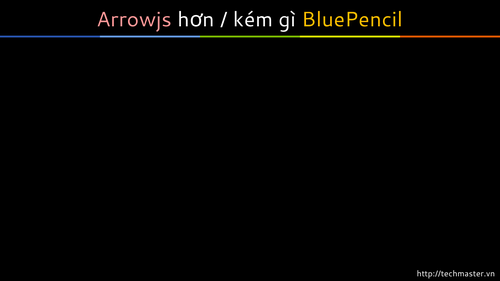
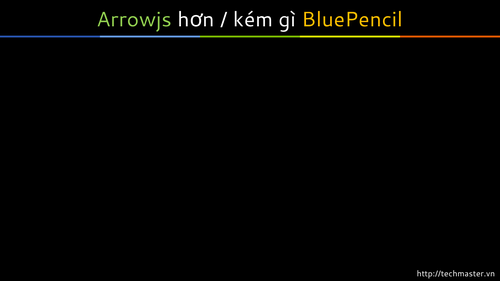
Arrowjs colour: pink -> light green
